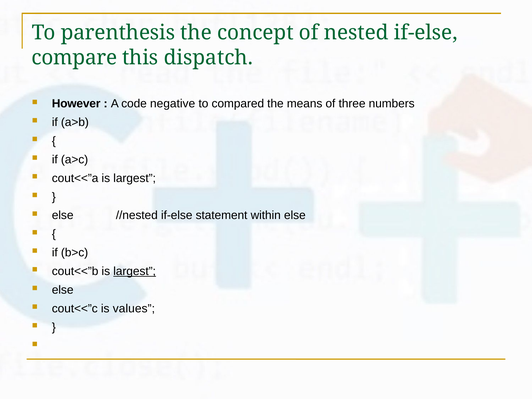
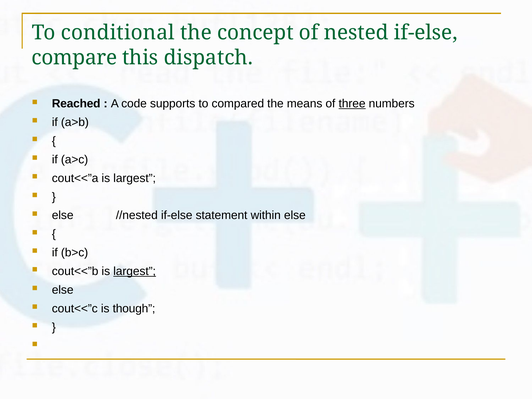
parenthesis: parenthesis -> conditional
However: However -> Reached
negative: negative -> supports
three underline: none -> present
values: values -> though
